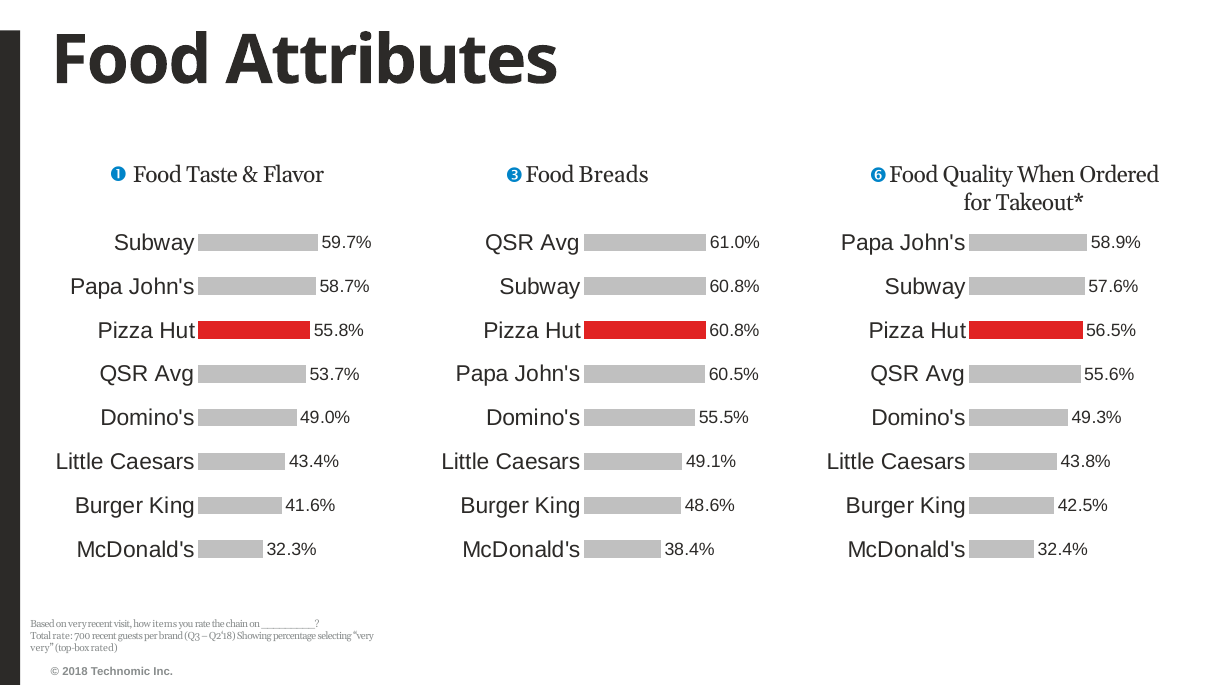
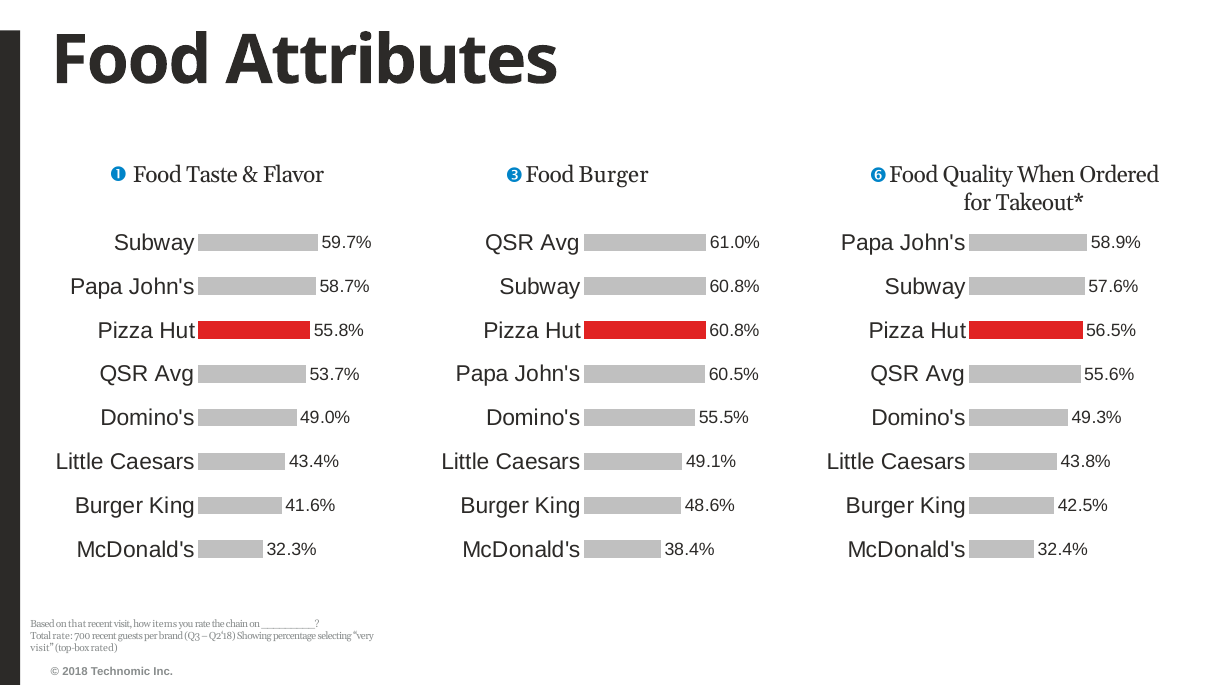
Food Breads: Breads -> Burger
on very: very -> that
very at (42, 649): very -> visit
